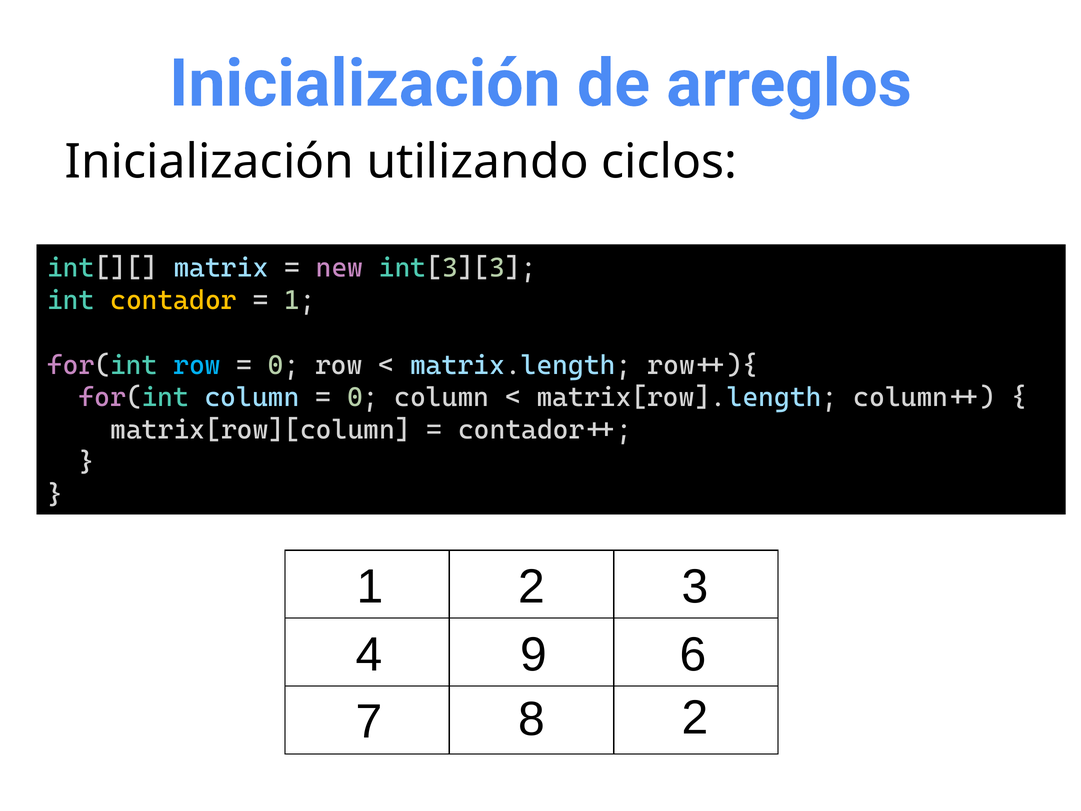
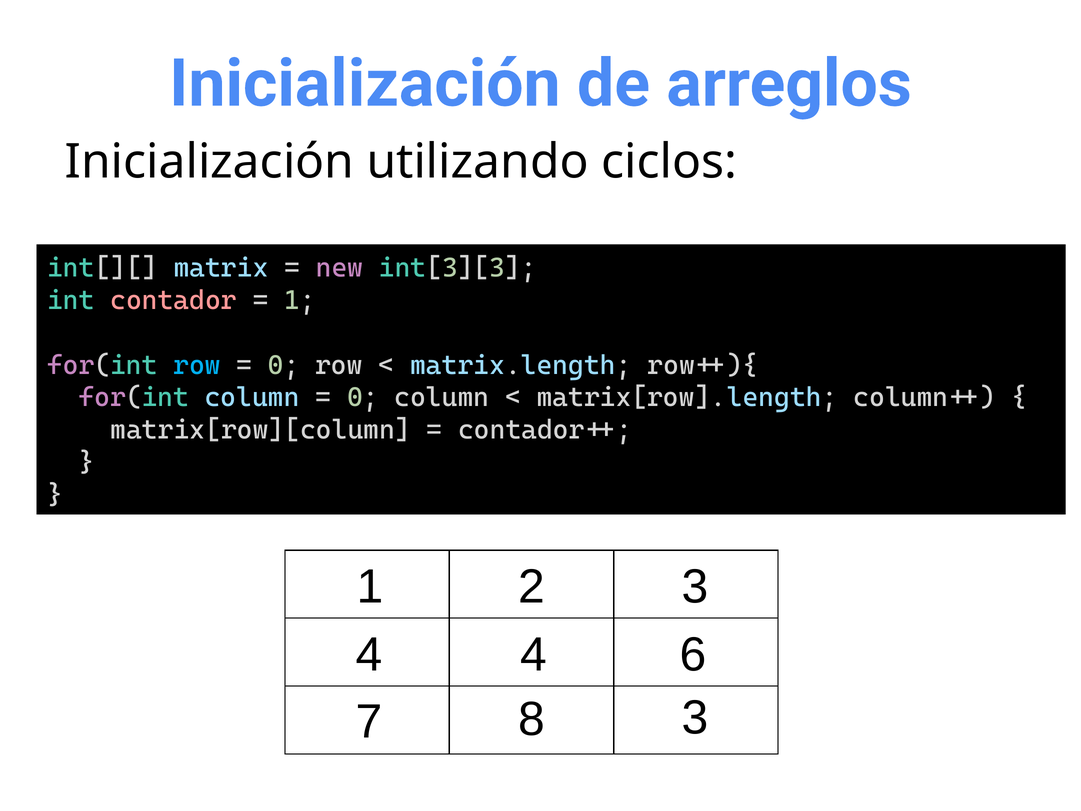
contador colour: yellow -> pink
4 9: 9 -> 4
8 2: 2 -> 3
